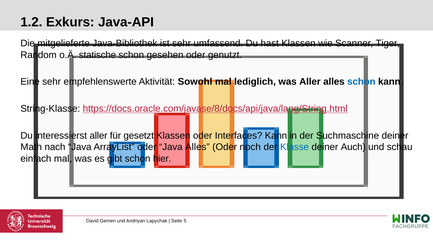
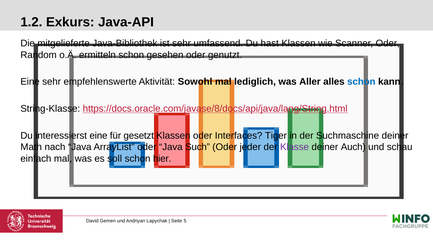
Scanner Tiger: Tiger -> Oder
statische: statische -> ermitteln
interessierst aller: aller -> eine
Interfaces Kann: Kann -> Tiger
Java Alles: Alles -> Such
noch: noch -> jeder
Klasse colour: blue -> purple
gibt: gibt -> soll
